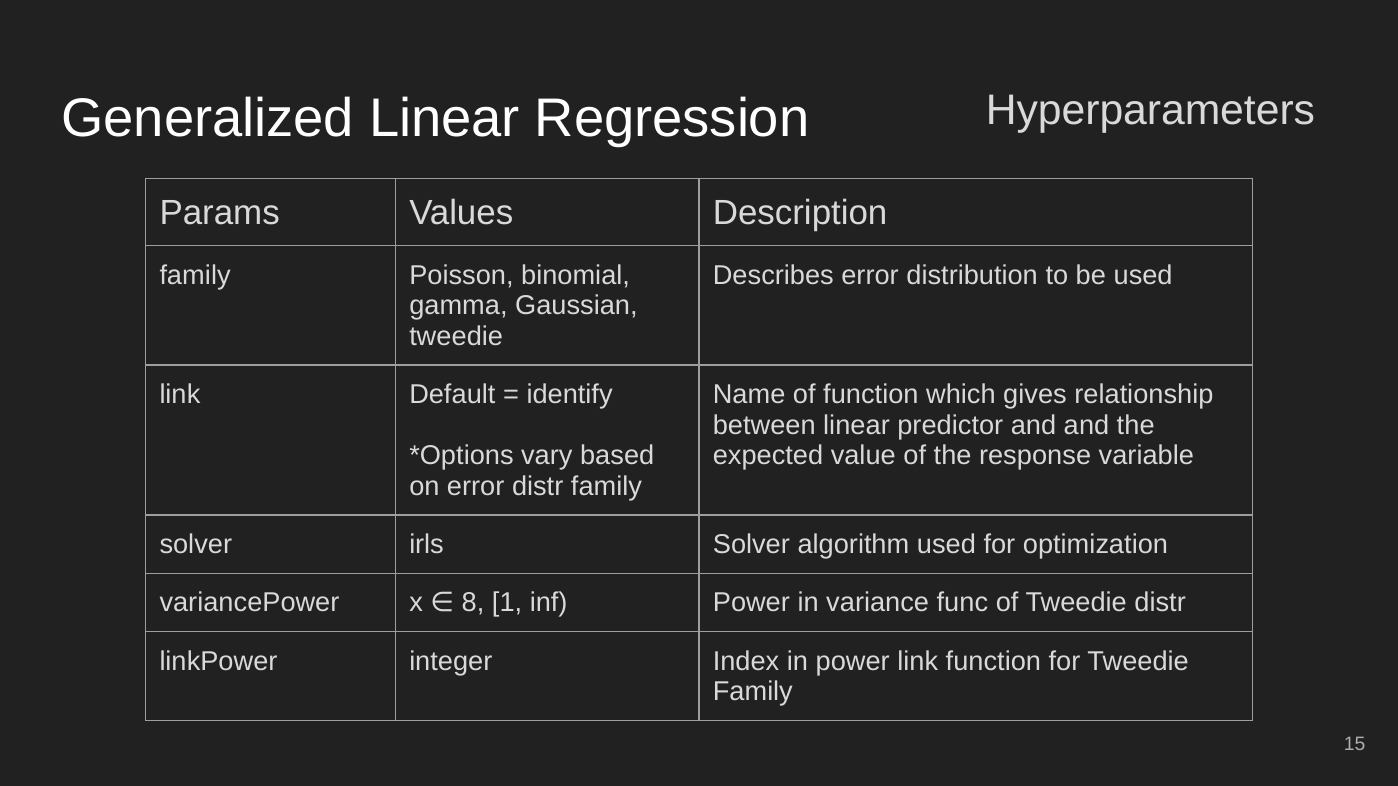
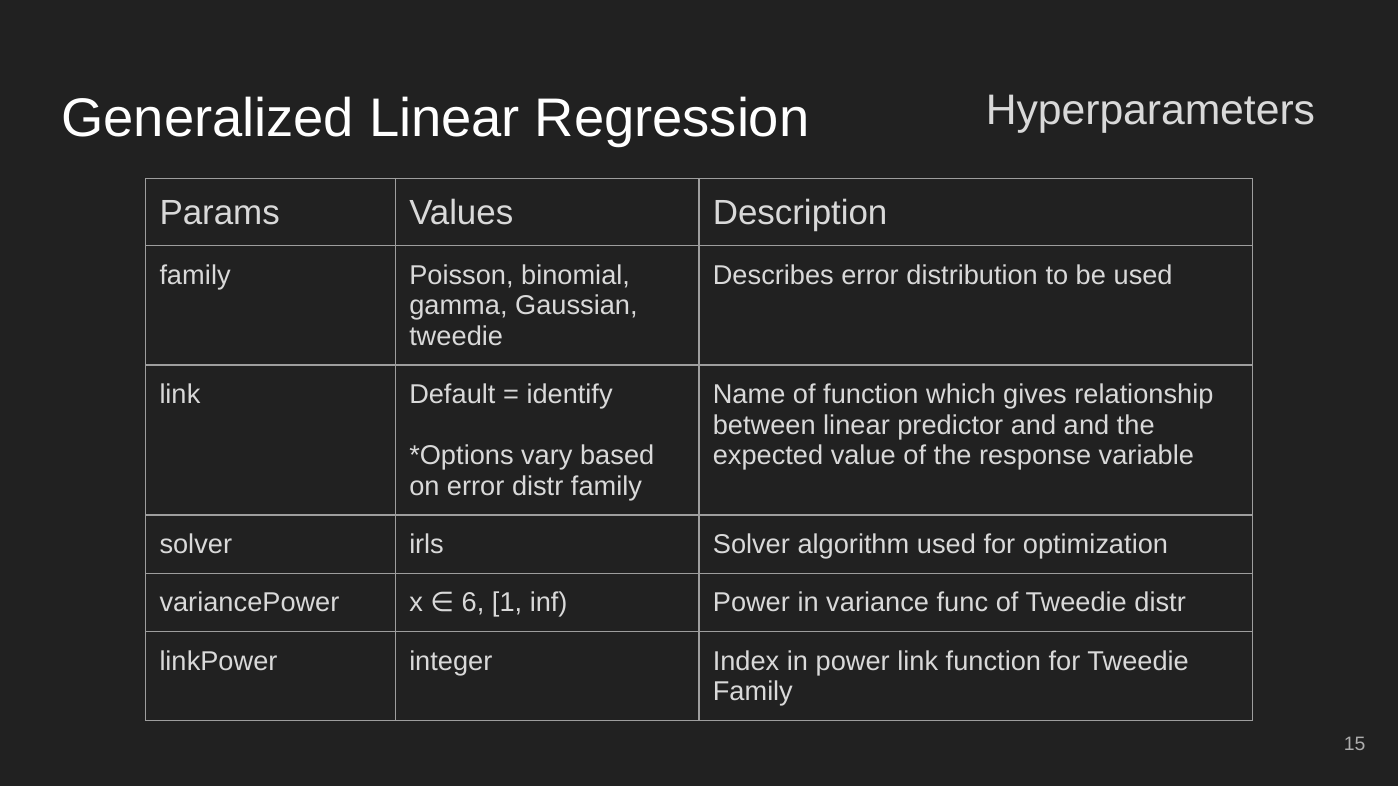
8: 8 -> 6
